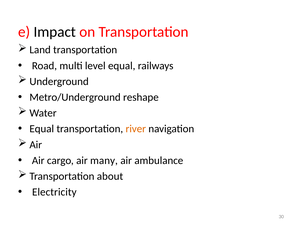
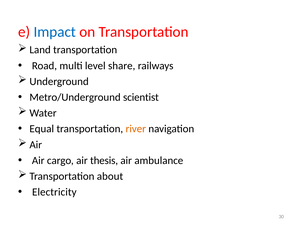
Impact colour: black -> blue
level equal: equal -> share
reshape: reshape -> scientist
many: many -> thesis
